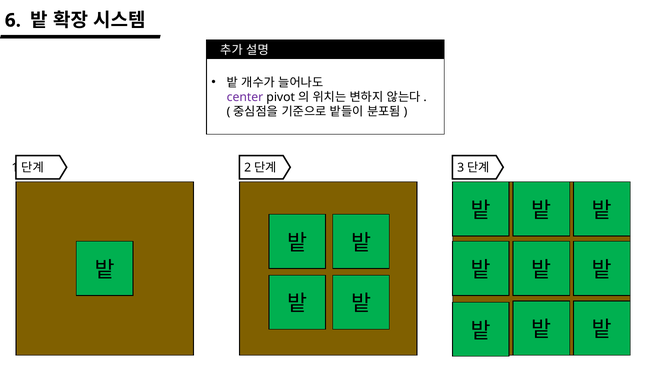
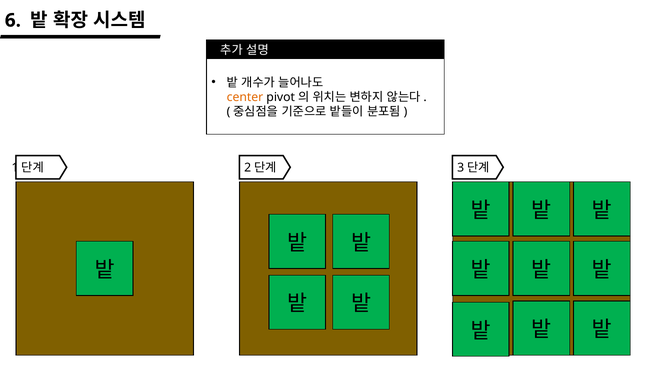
center colour: purple -> orange
